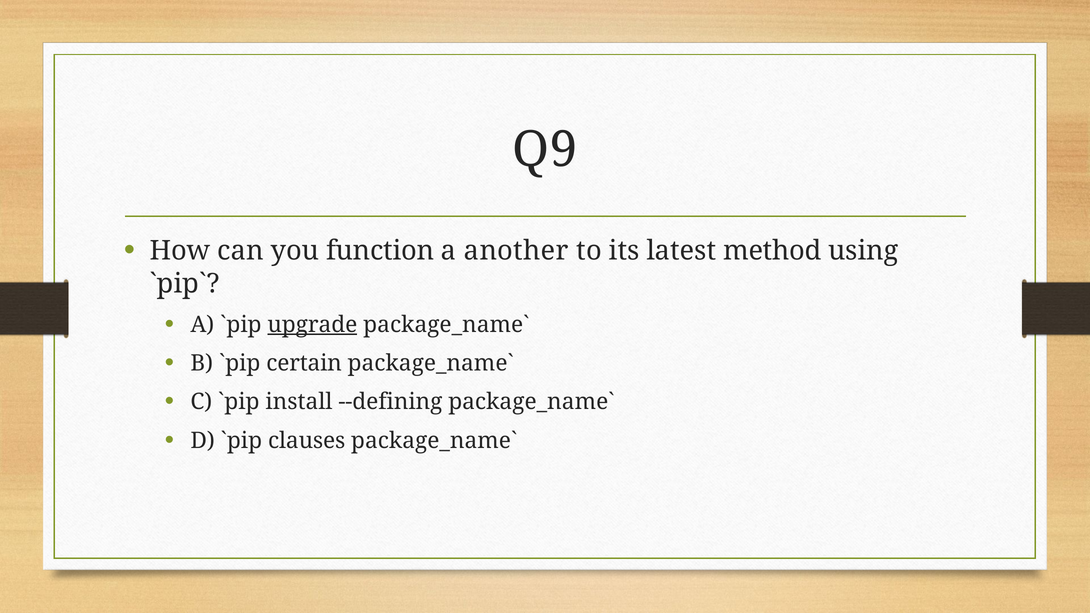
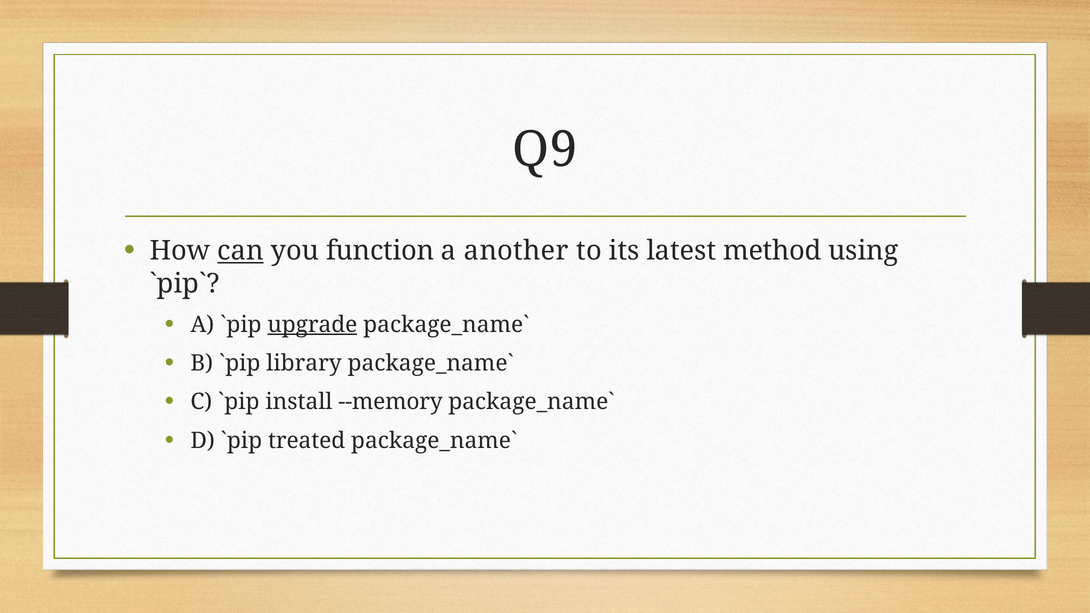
can underline: none -> present
certain: certain -> library
--defining: --defining -> --memory
clauses: clauses -> treated
